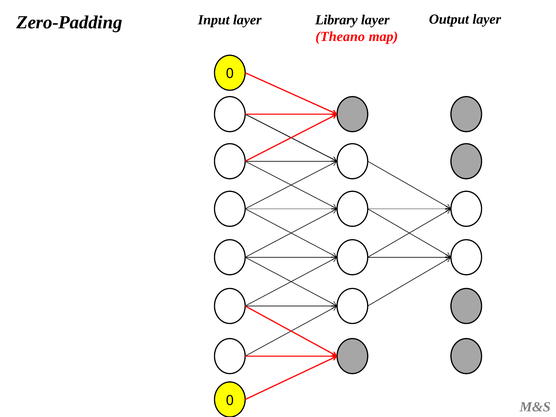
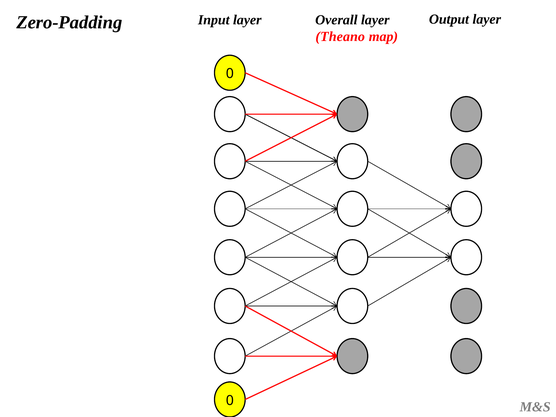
Library: Library -> Overall
